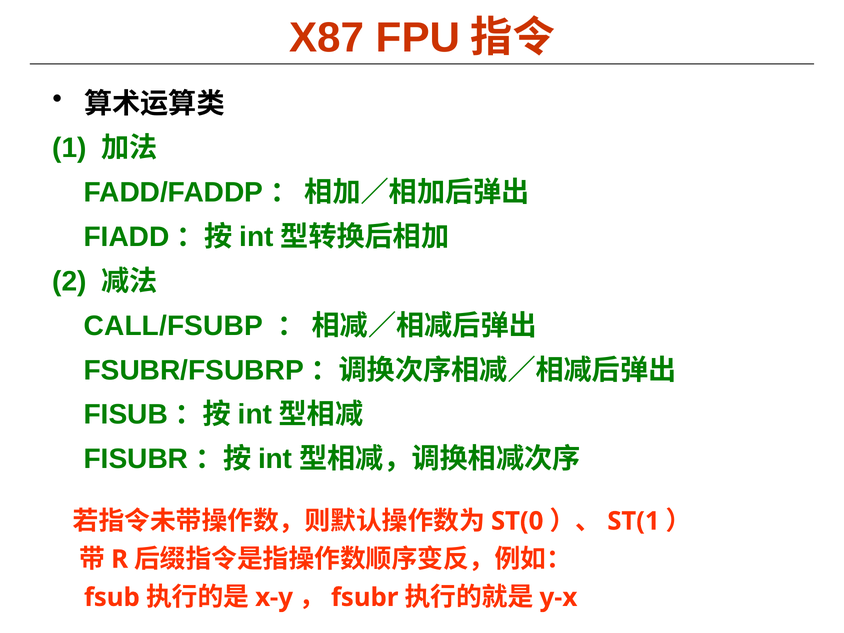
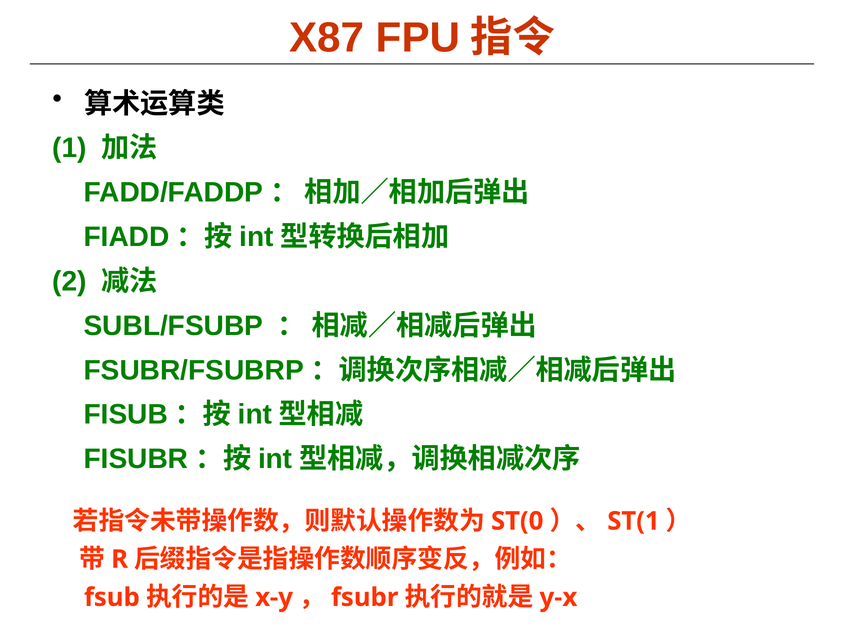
CALL/FSUBP: CALL/FSUBP -> SUBL/FSUBP
